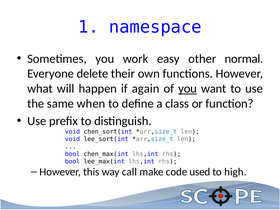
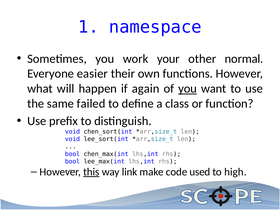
easy: easy -> your
delete: delete -> easier
when: when -> failed
this underline: none -> present
call: call -> link
